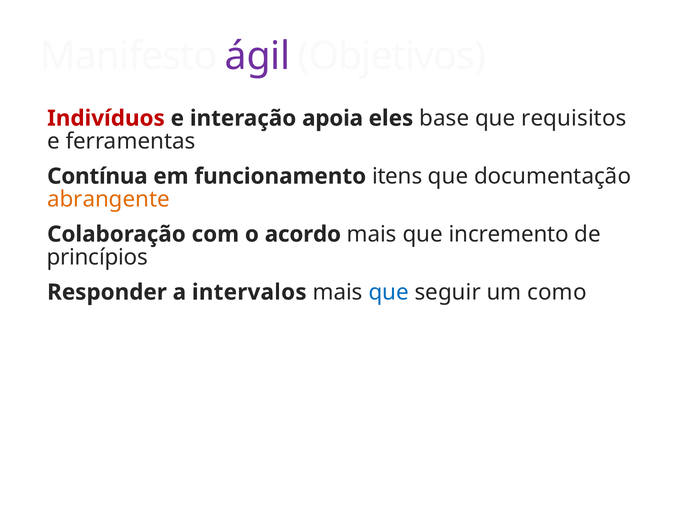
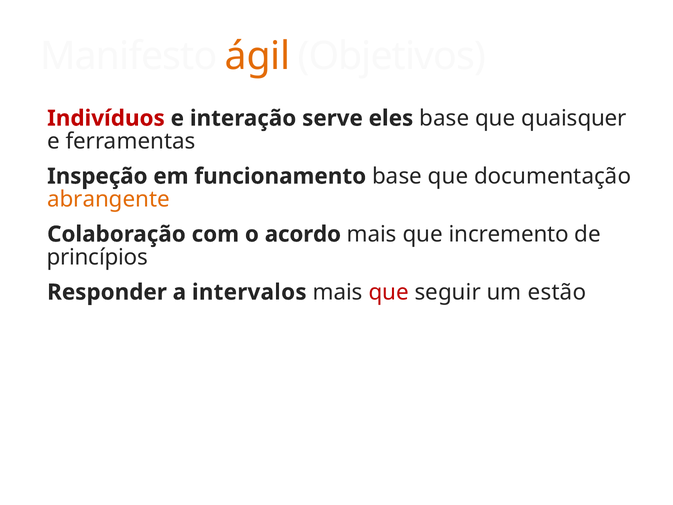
ágil colour: purple -> orange
apoia: apoia -> serve
requisitos: requisitos -> quaisquer
Contínua: Contínua -> Inspeção
funcionamento itens: itens -> base
que at (389, 292) colour: blue -> red
como: como -> estão
